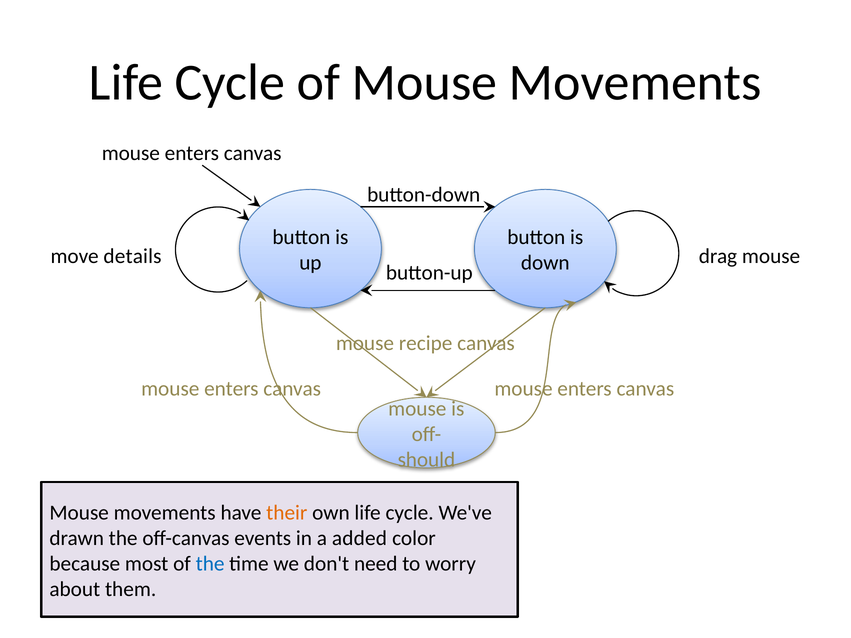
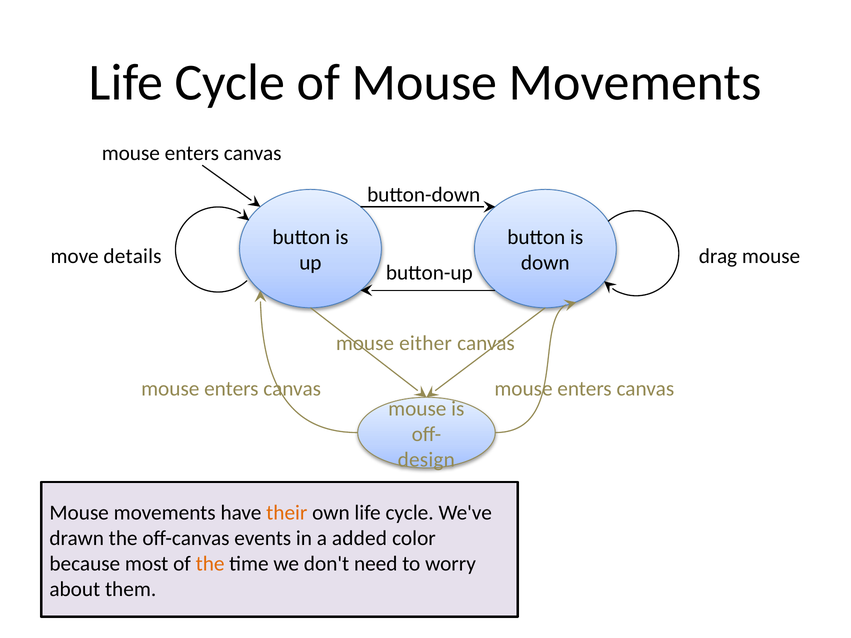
recipe: recipe -> either
should: should -> design
the at (210, 564) colour: blue -> orange
